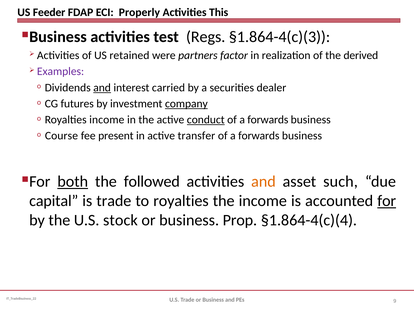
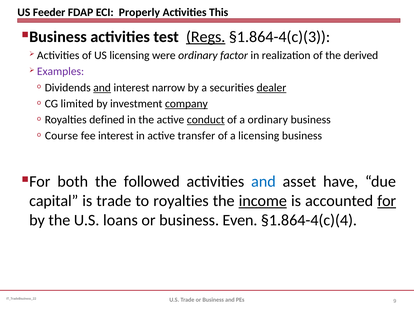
Regs underline: none -> present
US retained: retained -> licensing
were partners: partners -> ordinary
carried: carried -> narrow
dealer underline: none -> present
futures: futures -> limited
Royalties income: income -> defined
forwards at (268, 120): forwards -> ordinary
fee present: present -> interest
forwards at (259, 136): forwards -> licensing
both underline: present -> none
and at (263, 182) colour: orange -> blue
such: such -> have
income at (263, 201) underline: none -> present
stock: stock -> loans
Prop: Prop -> Even
